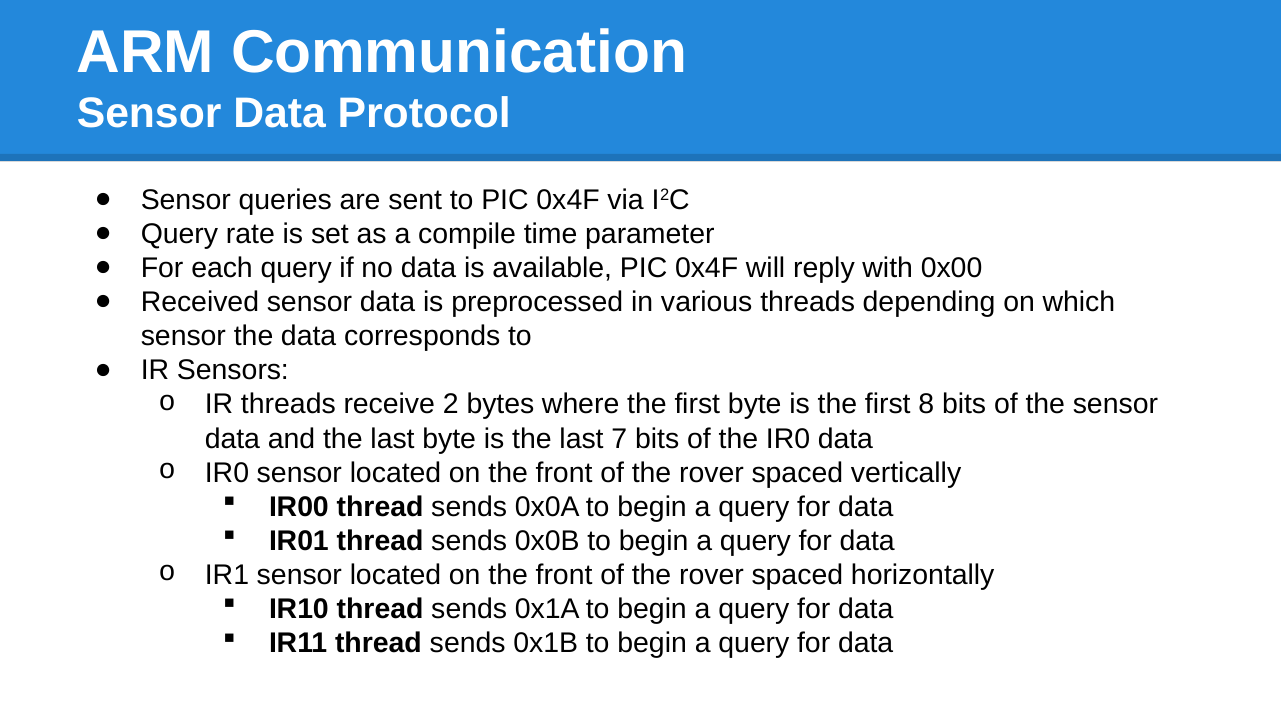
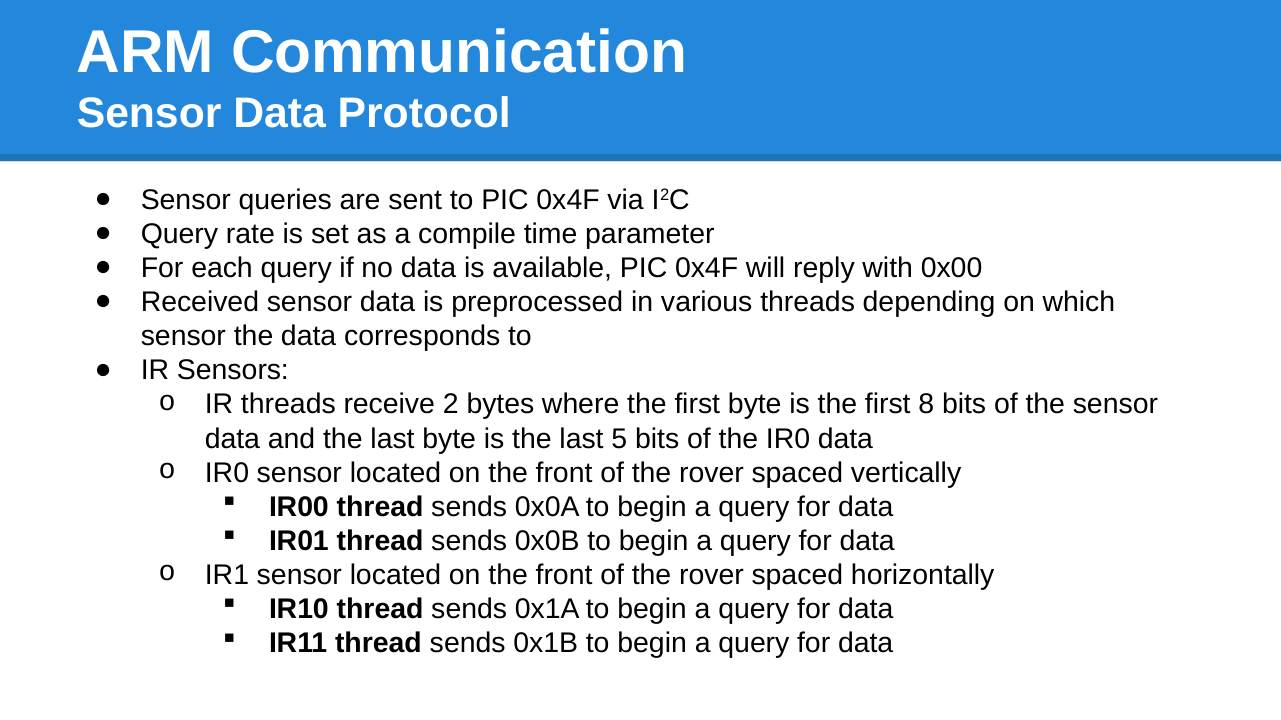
7: 7 -> 5
